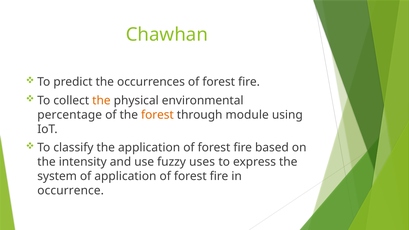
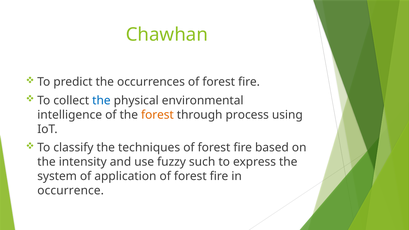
the at (101, 101) colour: orange -> blue
percentage: percentage -> intelligence
module: module -> process
the application: application -> techniques
uses: uses -> such
